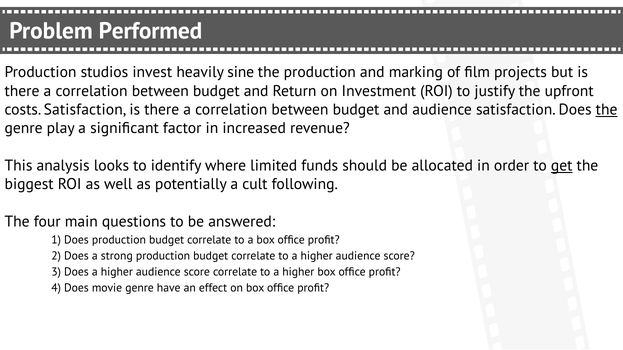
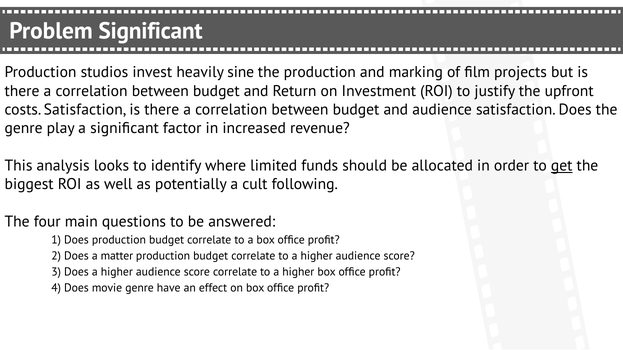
Problem Performed: Performed -> Significant
the at (607, 110) underline: present -> none
strong: strong -> matter
